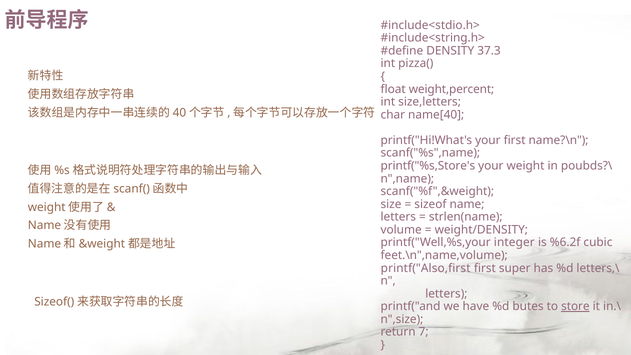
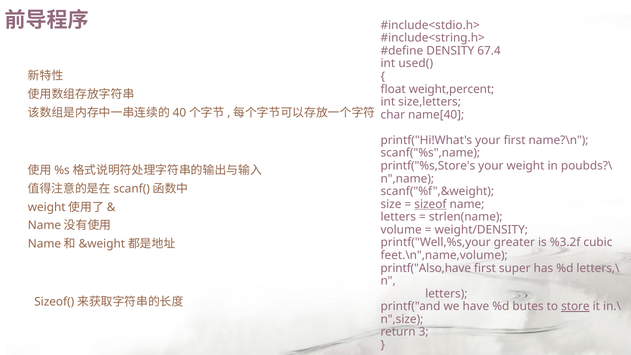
37.3: 37.3 -> 67.4
pizza(: pizza( -> used(
sizeof underline: none -> present
integer: integer -> greater
%6.2f: %6.2f -> %3.2f
printf("Also,first: printf("Also,first -> printf("Also,have
7: 7 -> 3
